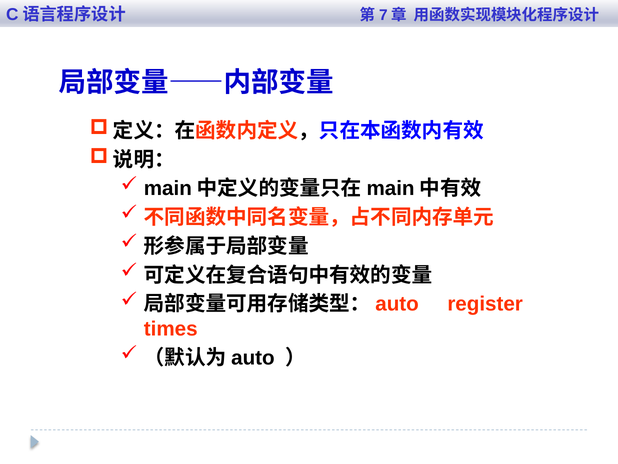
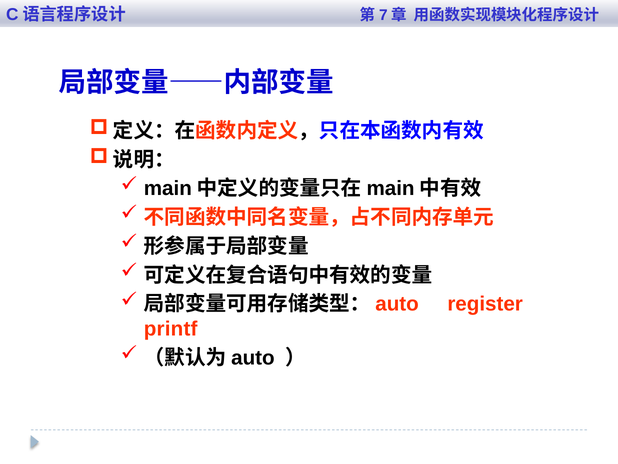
times: times -> printf
